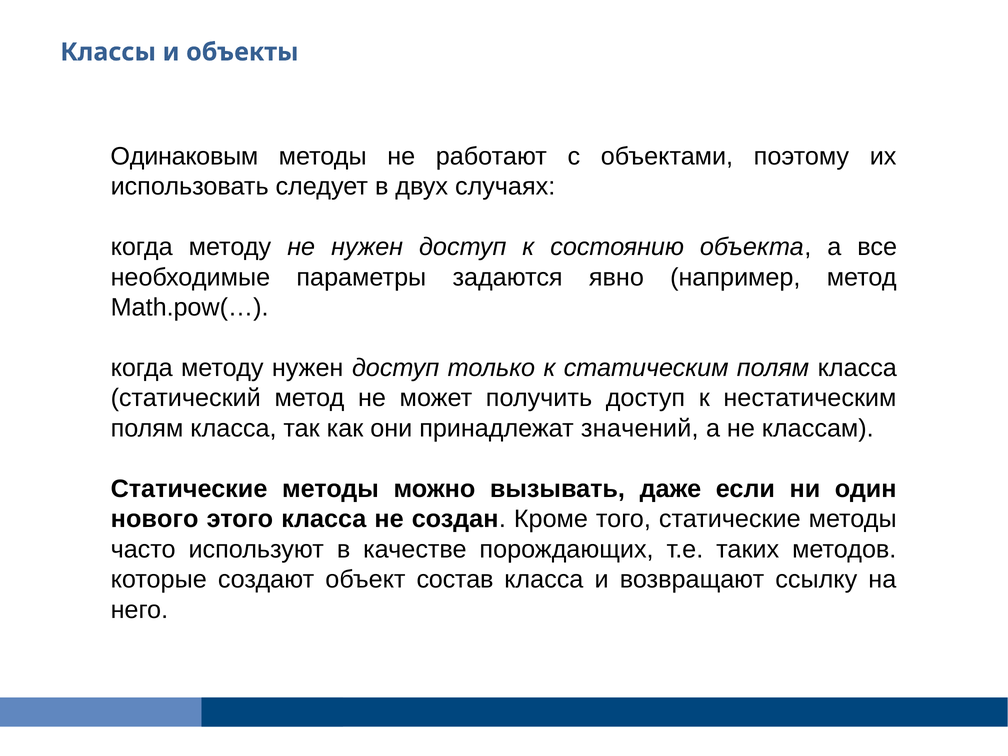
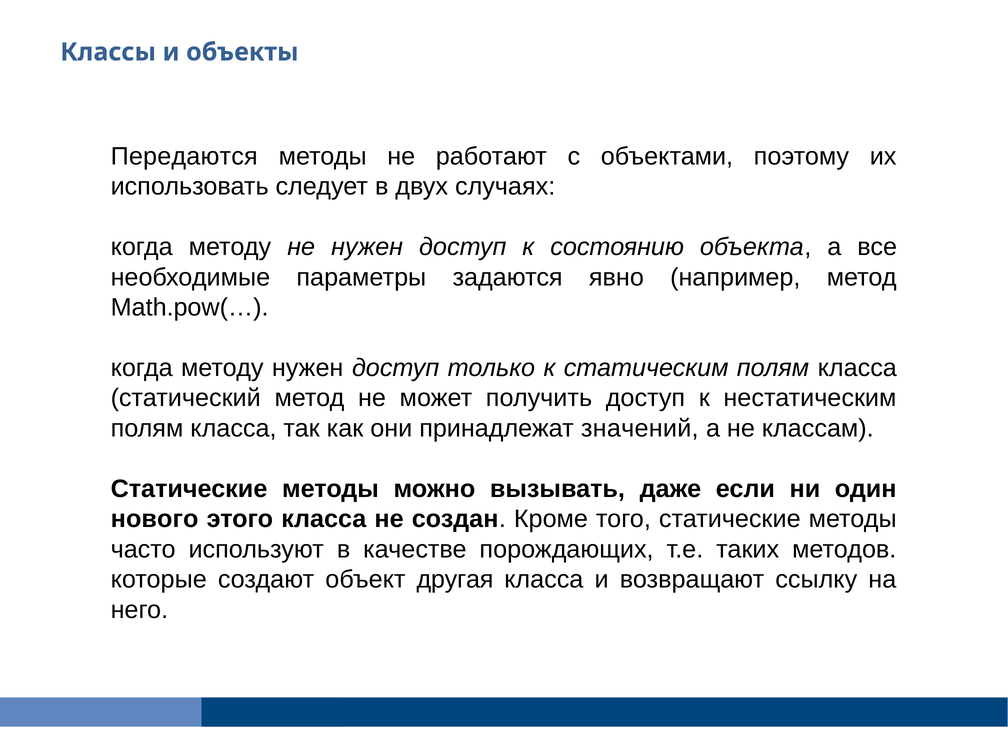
Одинаковым: Одинаковым -> Передаются
состав: состав -> другая
